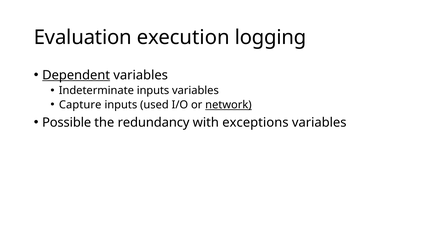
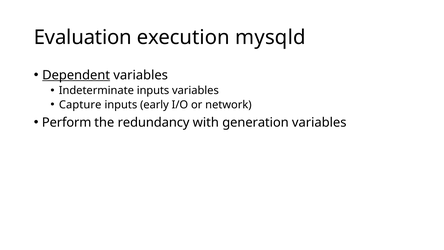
logging: logging -> mysqld
used: used -> early
network underline: present -> none
Possible: Possible -> Perform
exceptions: exceptions -> generation
